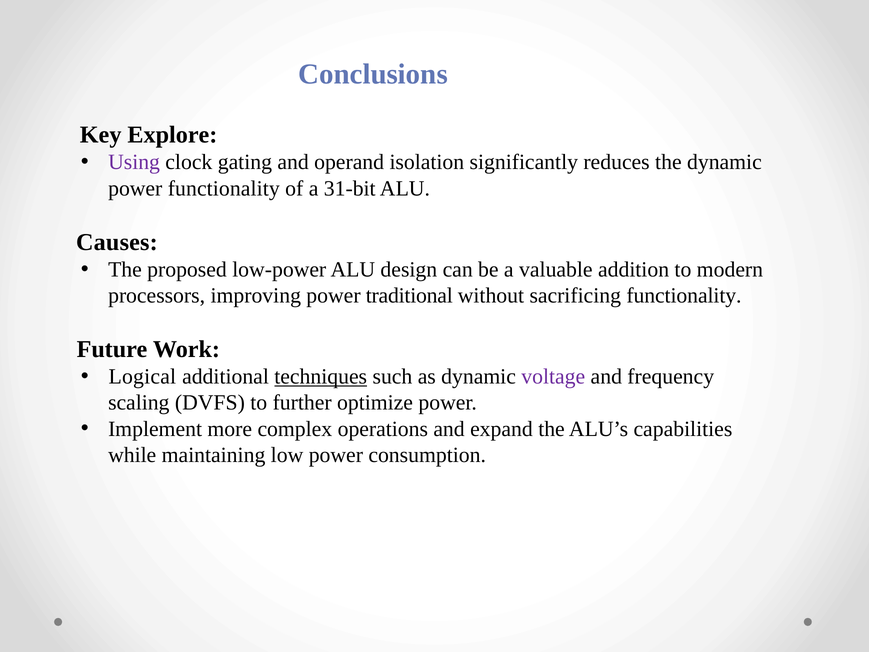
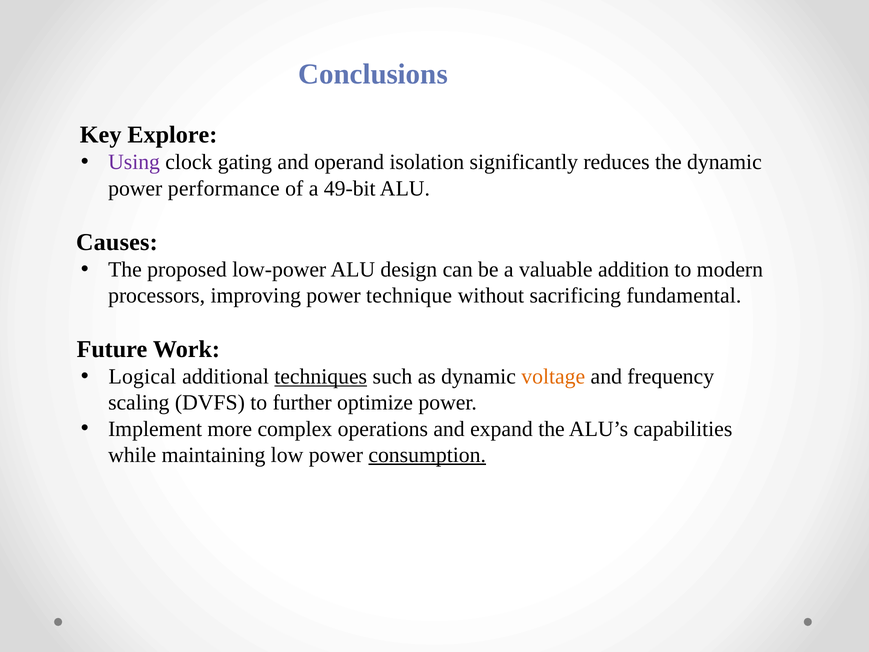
power functionality: functionality -> performance
31-bit: 31-bit -> 49-bit
traditional: traditional -> technique
sacrificing functionality: functionality -> fundamental
voltage colour: purple -> orange
consumption underline: none -> present
